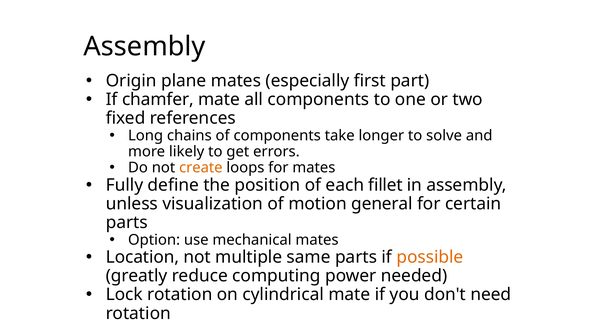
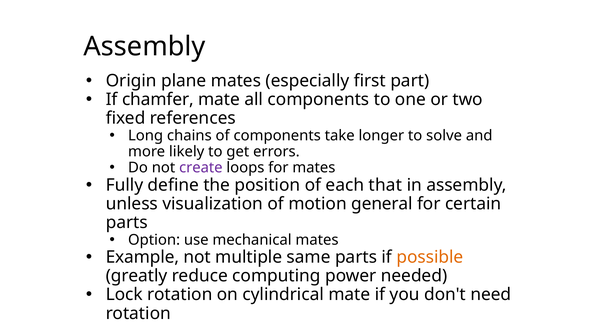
create colour: orange -> purple
fillet: fillet -> that
Location: Location -> Example
